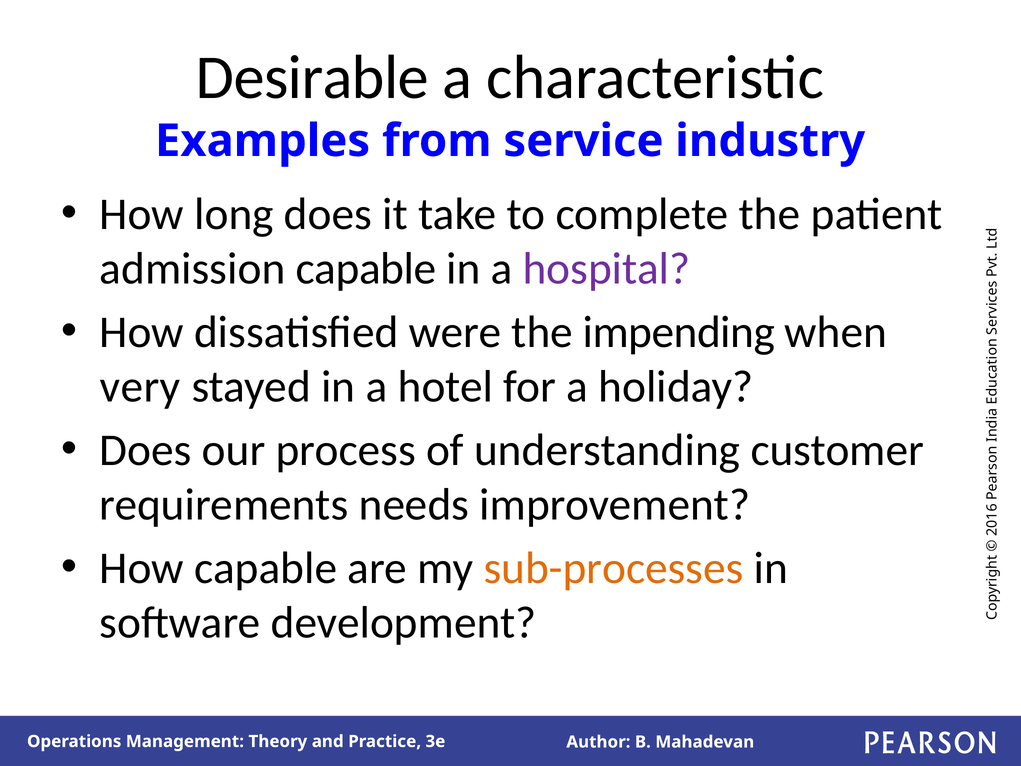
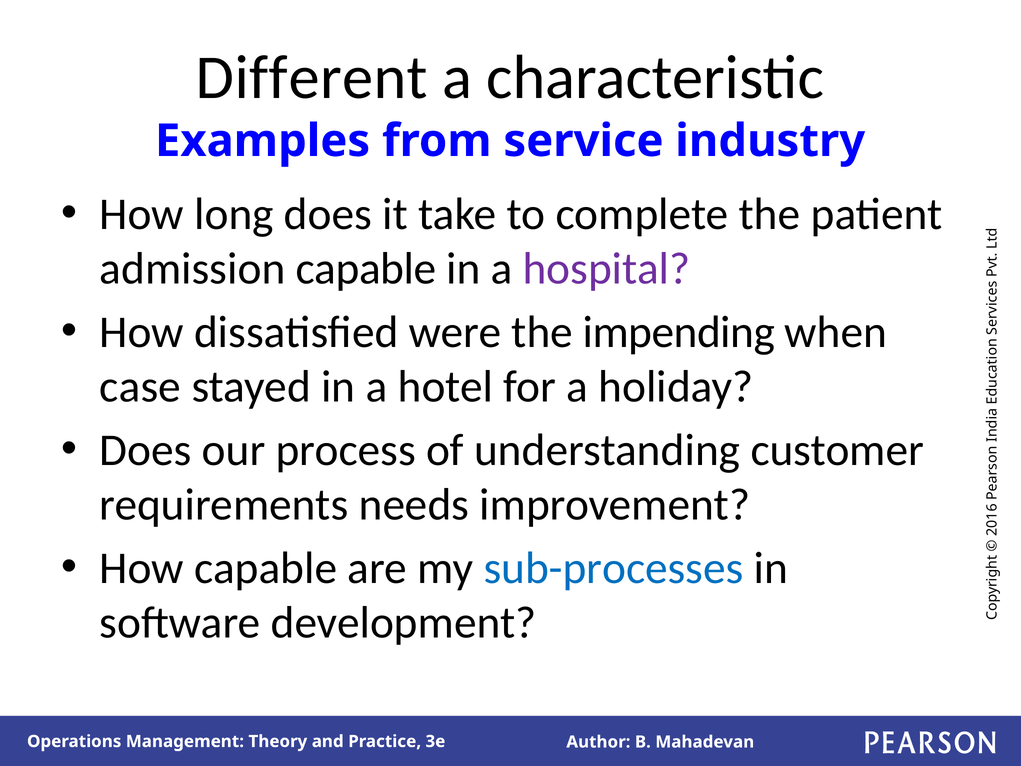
Desirable: Desirable -> Different
very: very -> case
sub-processes colour: orange -> blue
